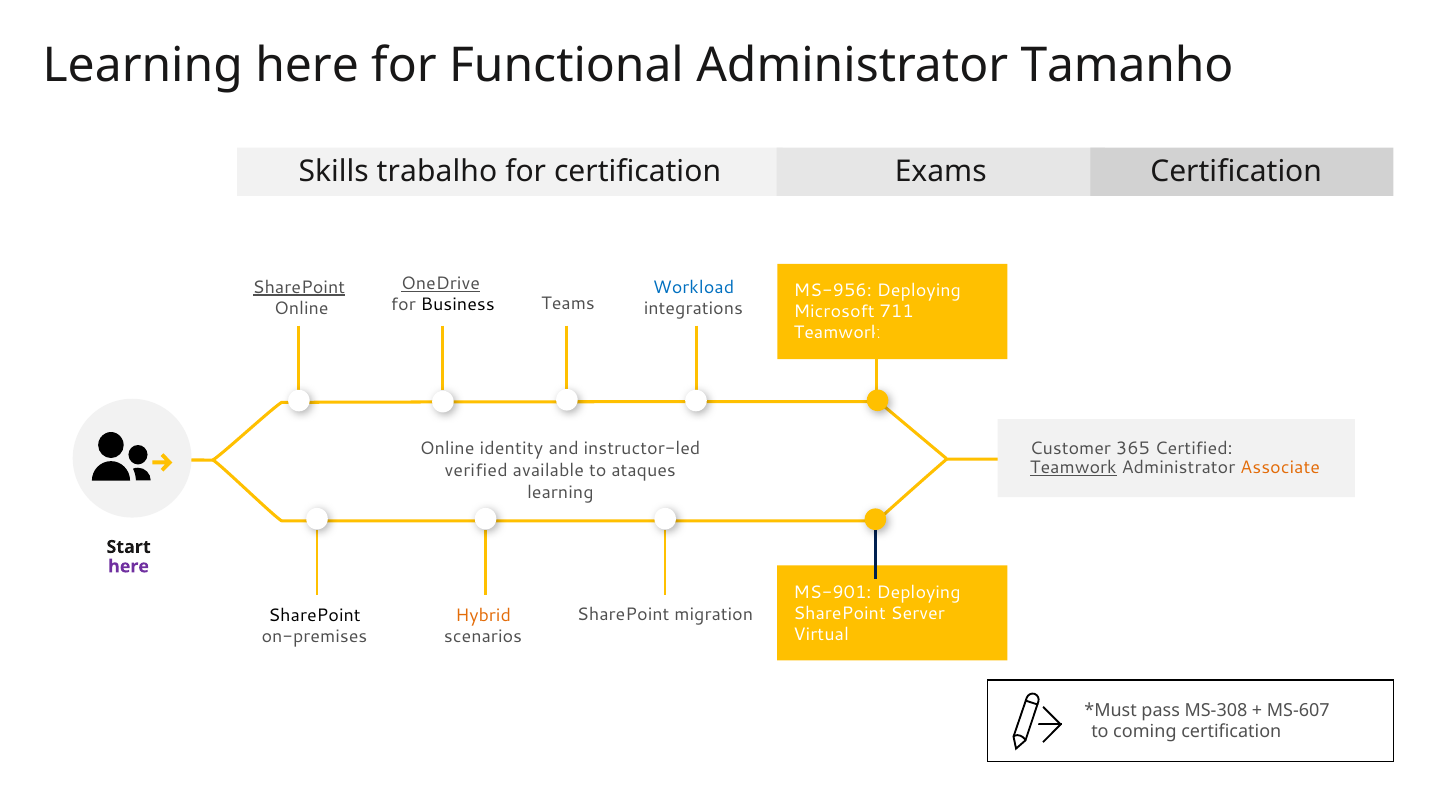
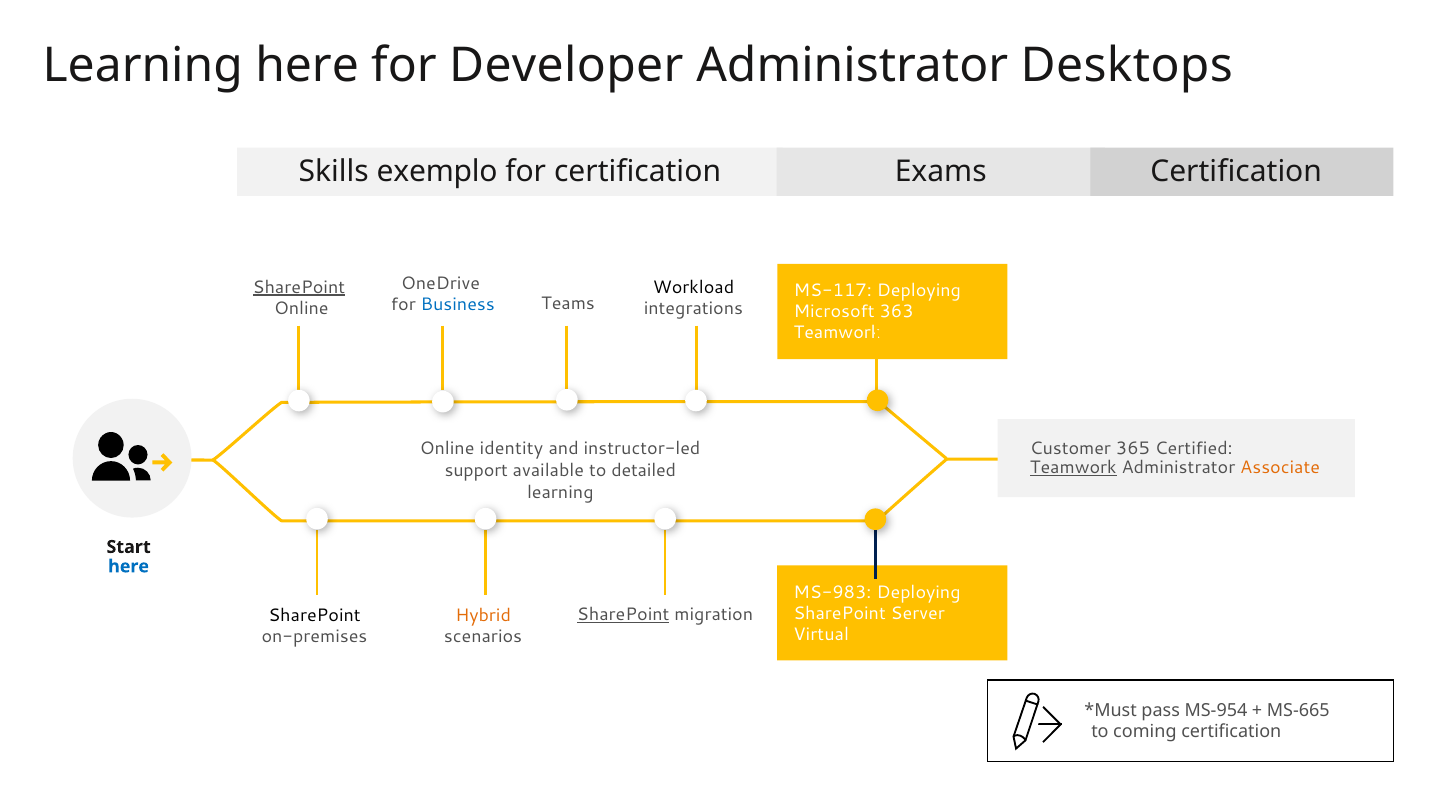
Functional: Functional -> Developer
Tamanho: Tamanho -> Desktops
trabalho: trabalho -> exemplo
OneDrive underline: present -> none
Workload colour: blue -> black
MS-956: MS-956 -> MS-117
Business colour: black -> blue
711: 711 -> 363
verified: verified -> support
ataques: ataques -> detailed
here at (129, 566) colour: purple -> blue
MS-901: MS-901 -> MS-983
SharePoint at (623, 615) underline: none -> present
MS-308: MS-308 -> MS-954
MS-607: MS-607 -> MS-665
